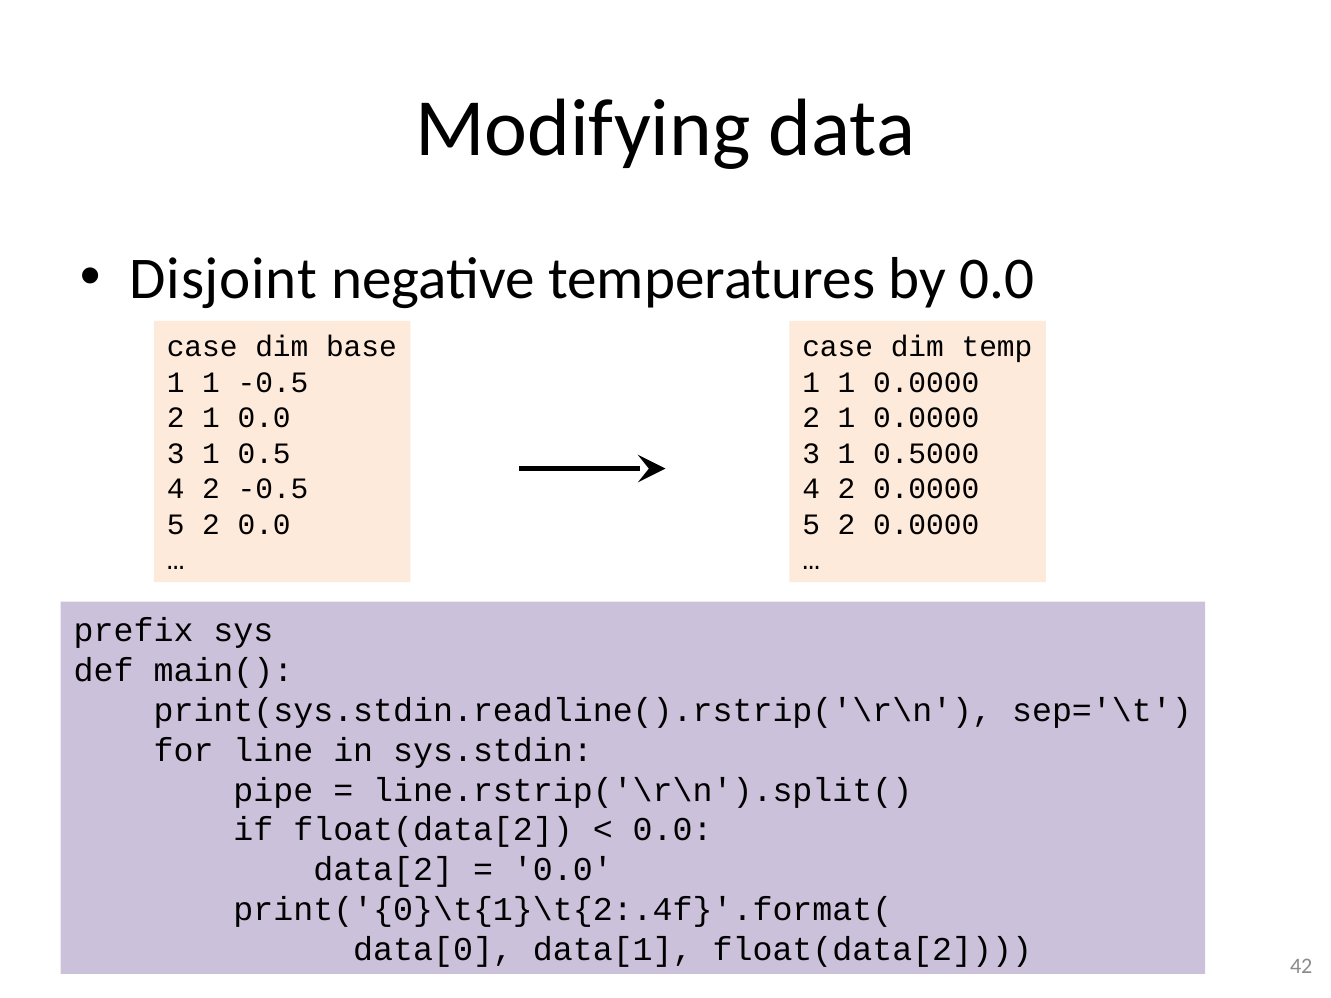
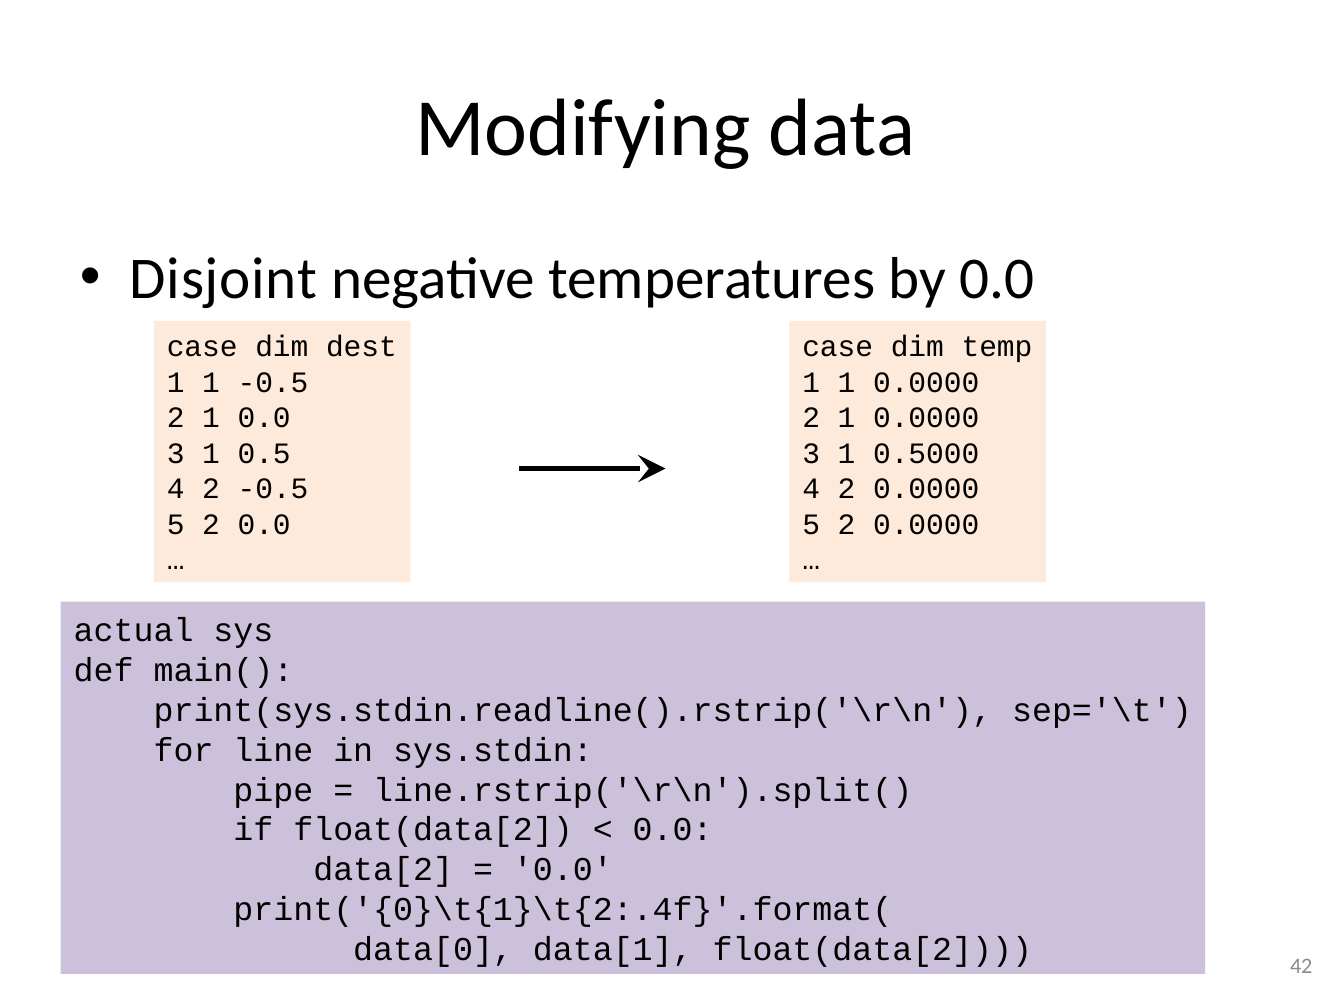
base: base -> dest
prefix: prefix -> actual
